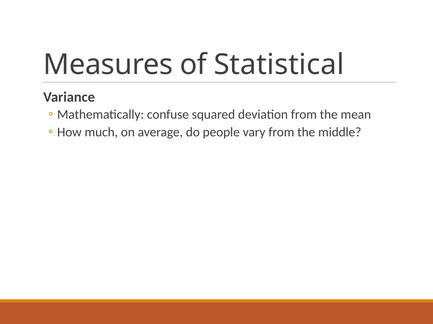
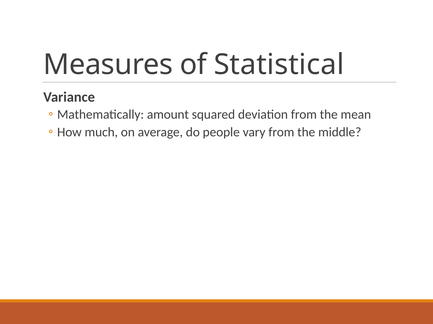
confuse: confuse -> amount
